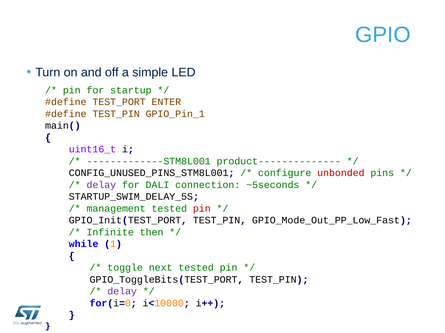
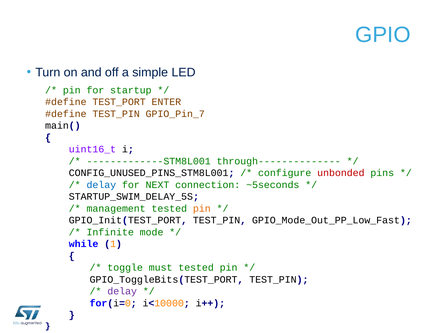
GPIO_Pin_1: GPIO_Pin_1 -> GPIO_Pin_7
product--------------: product-------------- -> through--------------
delay at (101, 185) colour: purple -> blue
DALI: DALI -> NEXT
pin at (202, 209) colour: red -> orange
then: then -> mode
next: next -> must
